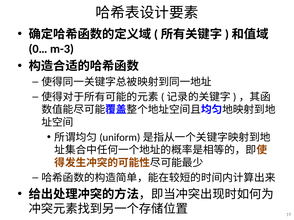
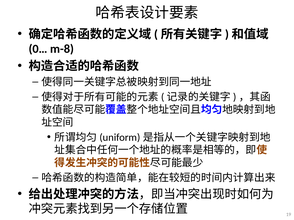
m-3: m-3 -> m-8
